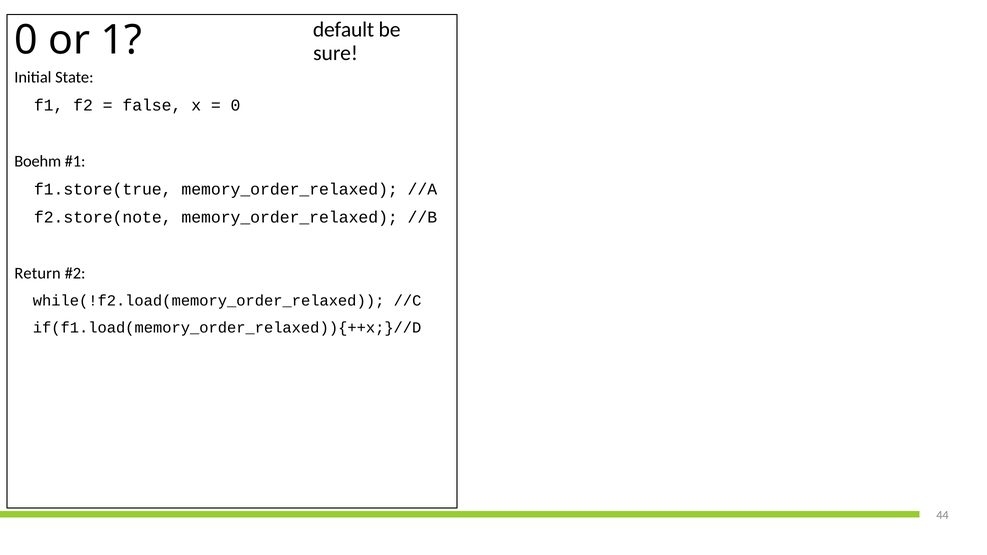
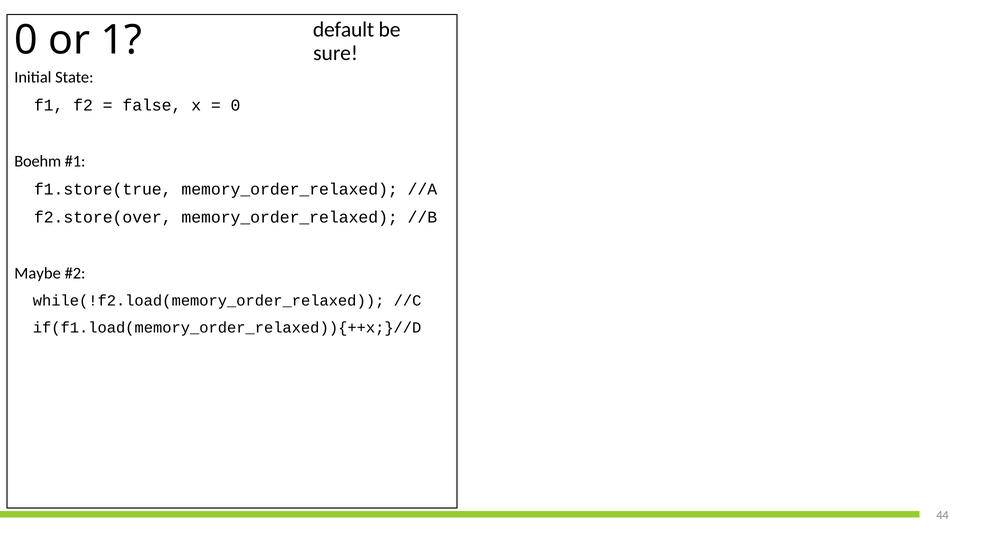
f2.store(note: f2.store(note -> f2.store(over
Return: Return -> Maybe
